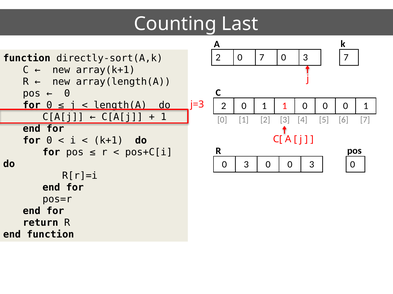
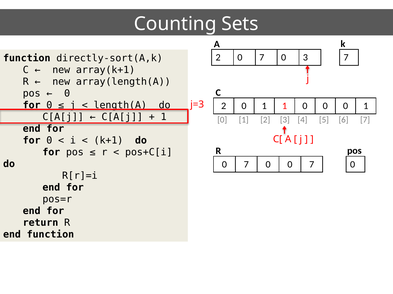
Last: Last -> Sets
3 at (246, 165): 3 -> 7
0 0 3: 3 -> 7
